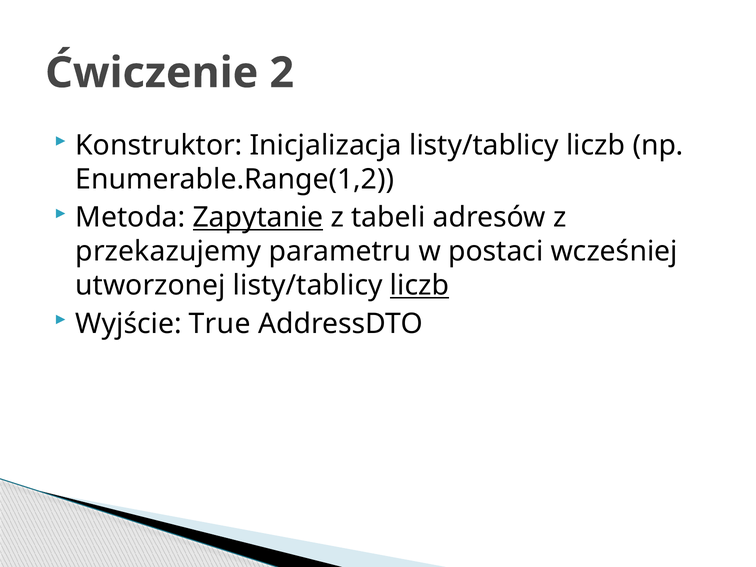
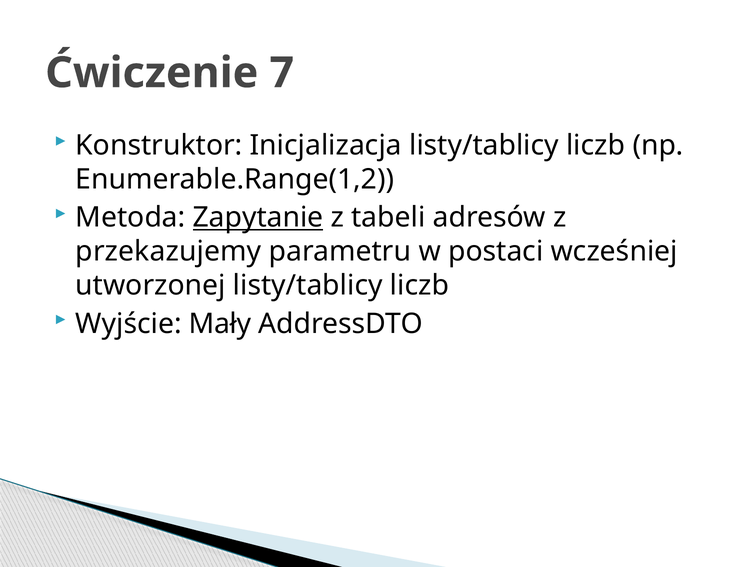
2: 2 -> 7
liczb at (419, 286) underline: present -> none
True: True -> Mały
